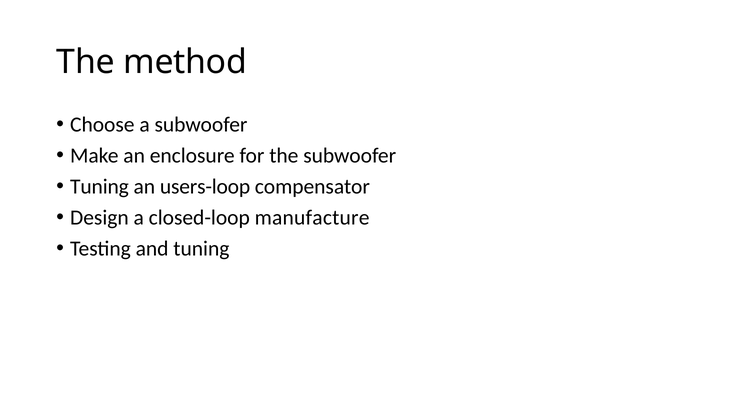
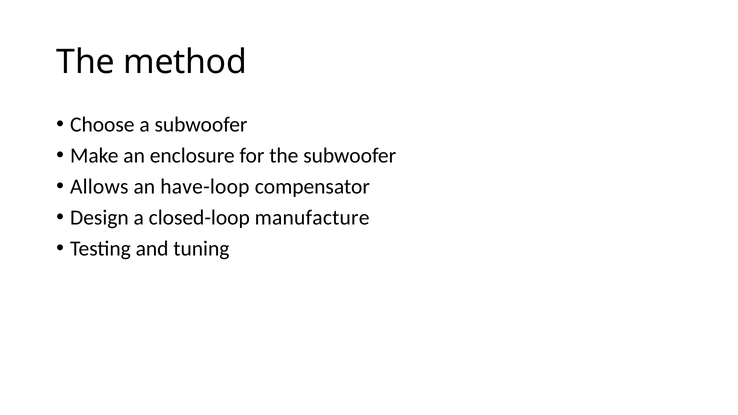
Tuning at (99, 187): Tuning -> Allows
users-loop: users-loop -> have-loop
